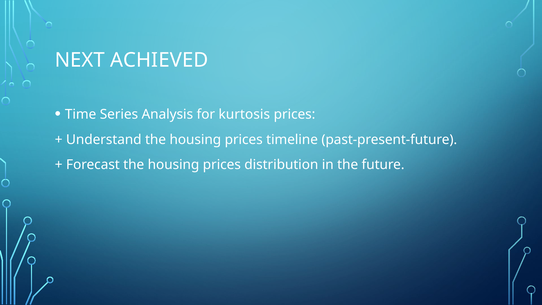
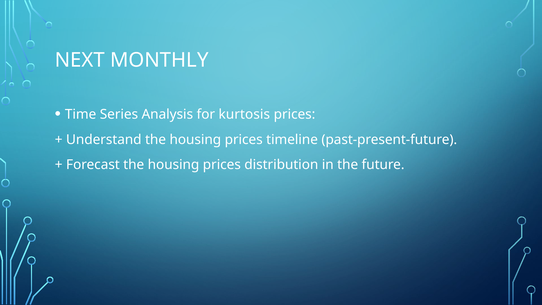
ACHIEVED: ACHIEVED -> MONTHLY
